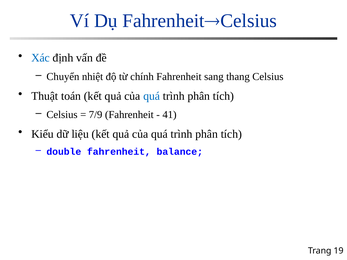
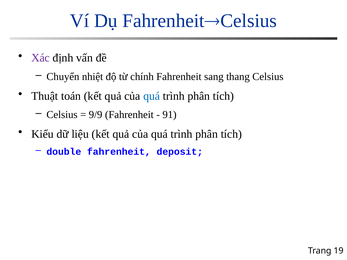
Xác colour: blue -> purple
7/9: 7/9 -> 9/9
41: 41 -> 91
balance: balance -> deposit
